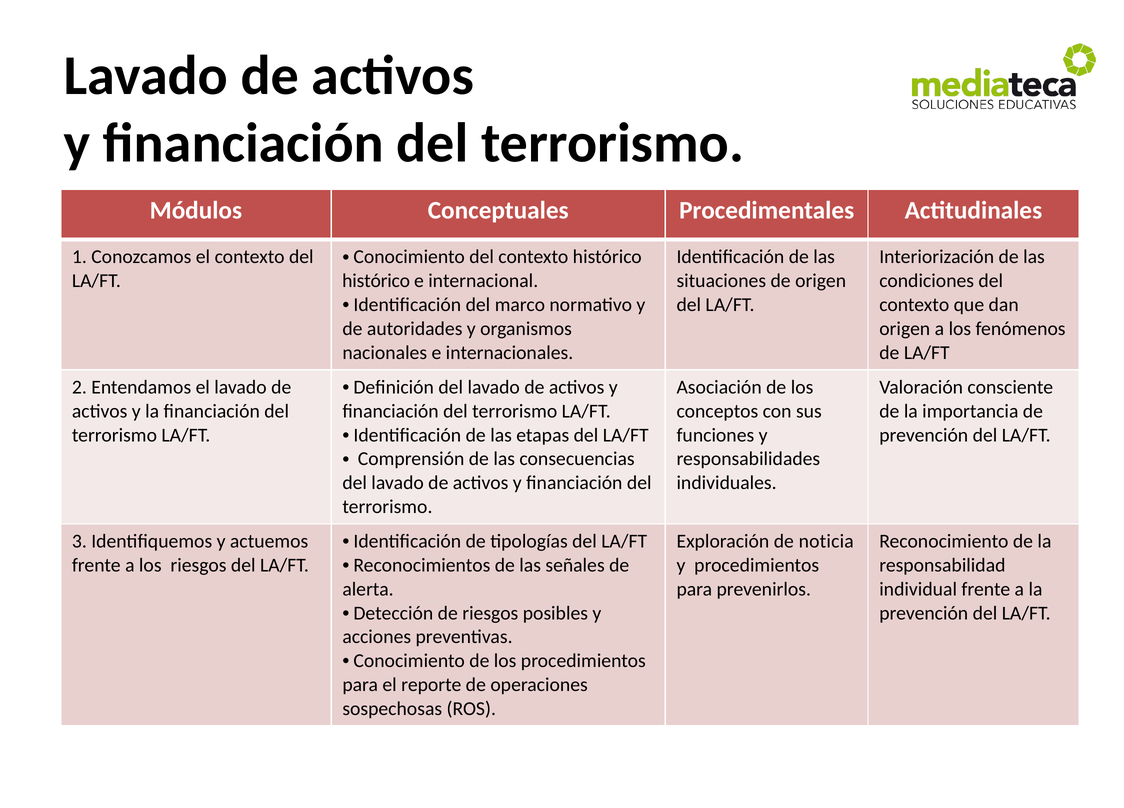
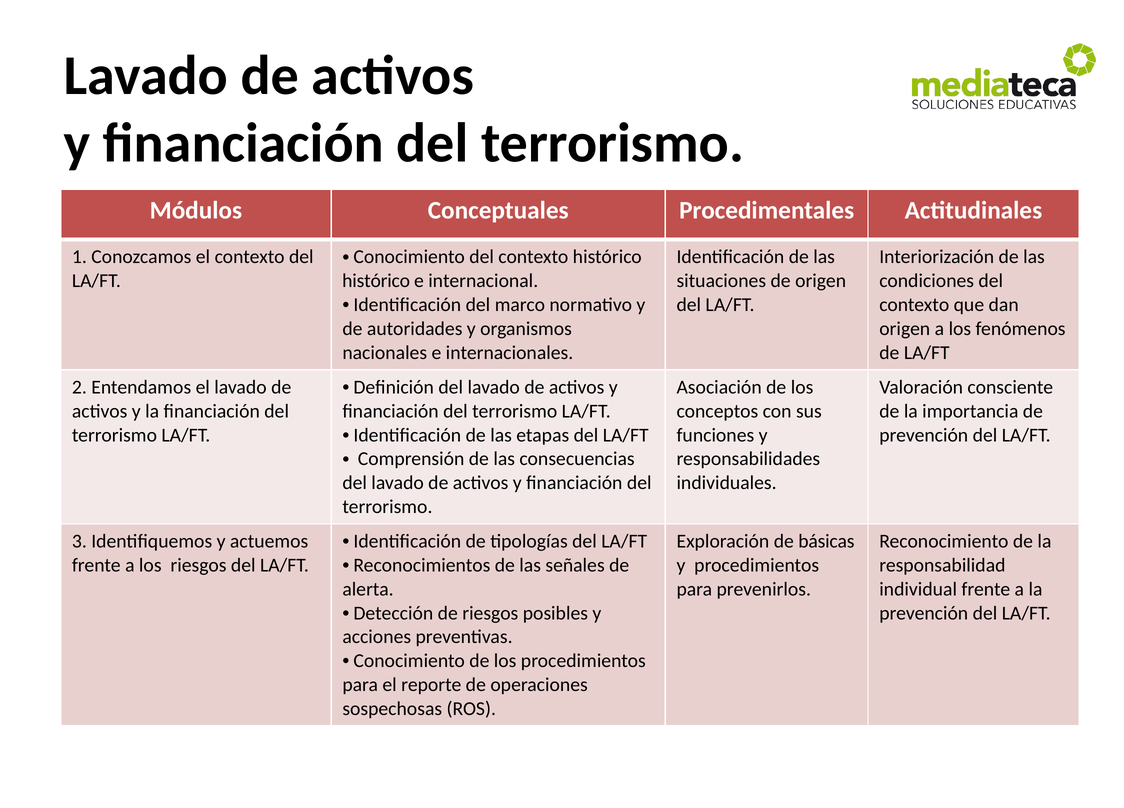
noticia: noticia -> básicas
